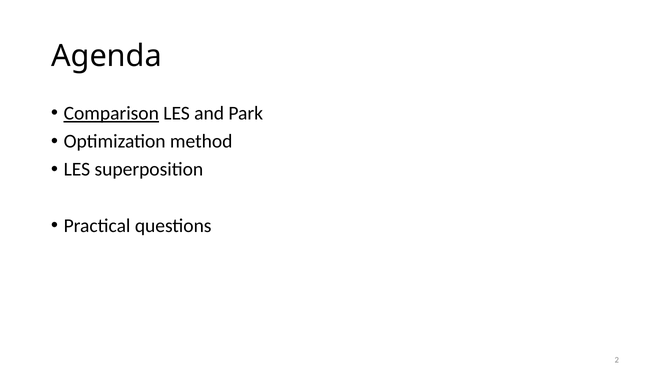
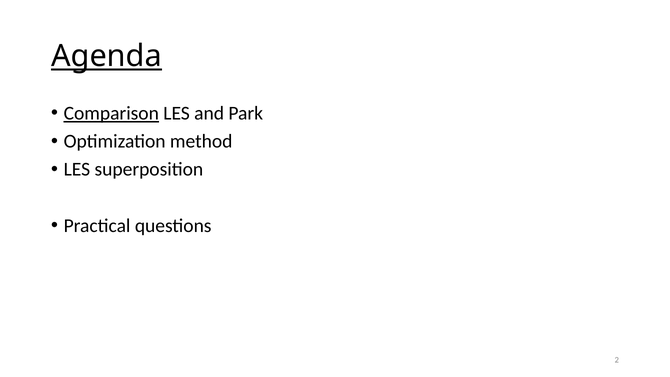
Agenda underline: none -> present
